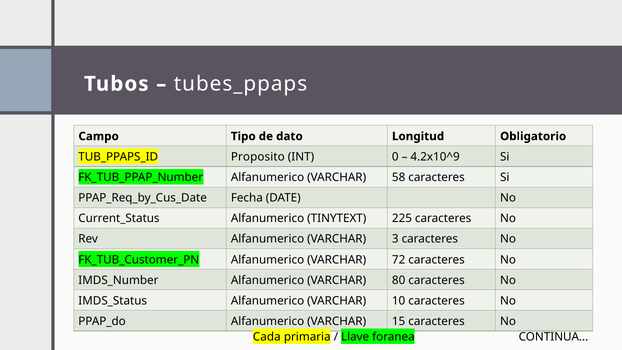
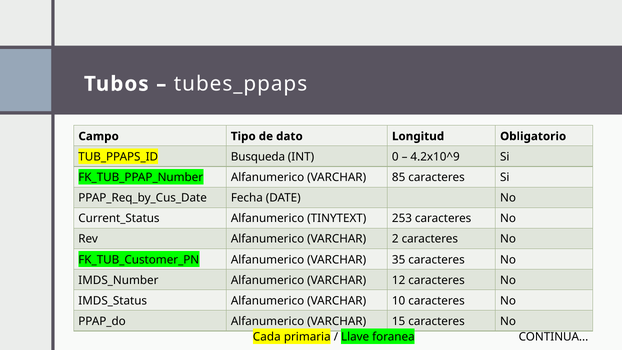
Proposito: Proposito -> Busqueda
58: 58 -> 85
225: 225 -> 253
3: 3 -> 2
72: 72 -> 35
80: 80 -> 12
